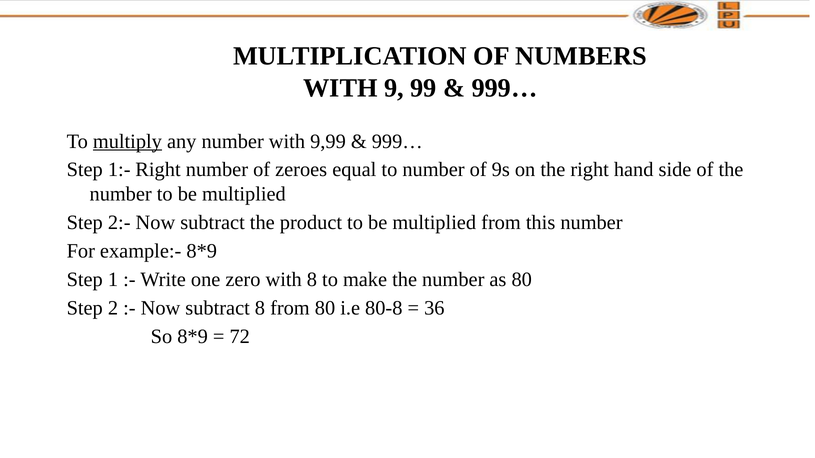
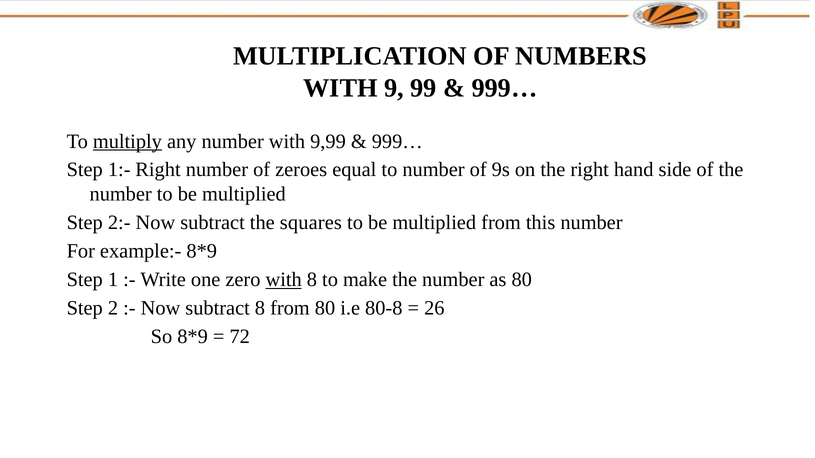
product: product -> squares
with at (284, 280) underline: none -> present
36: 36 -> 26
